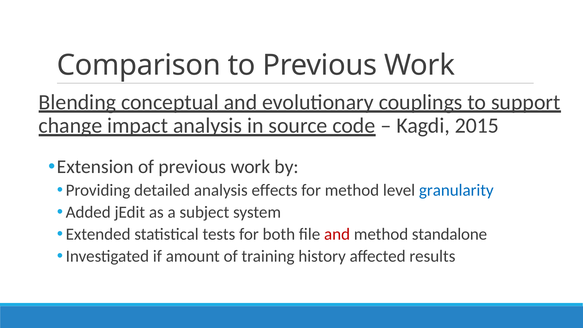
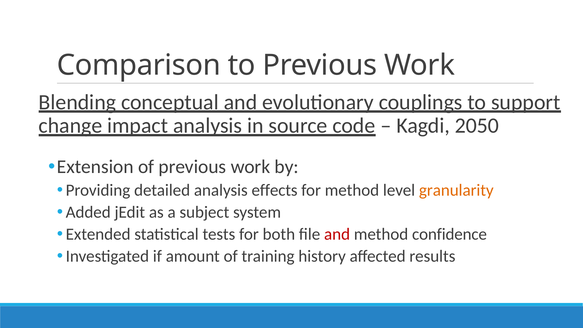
2015: 2015 -> 2050
granularity colour: blue -> orange
standalone: standalone -> confidence
